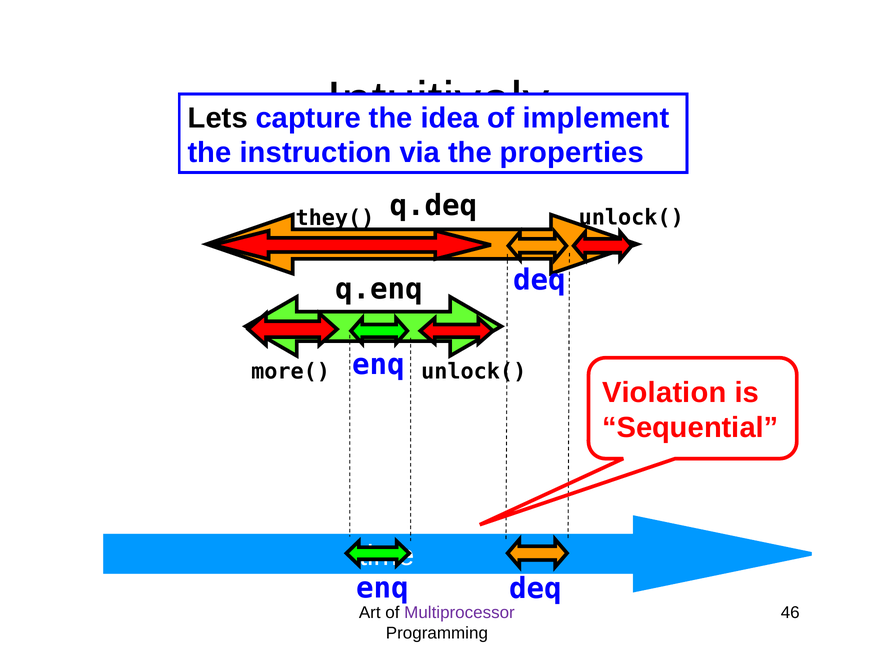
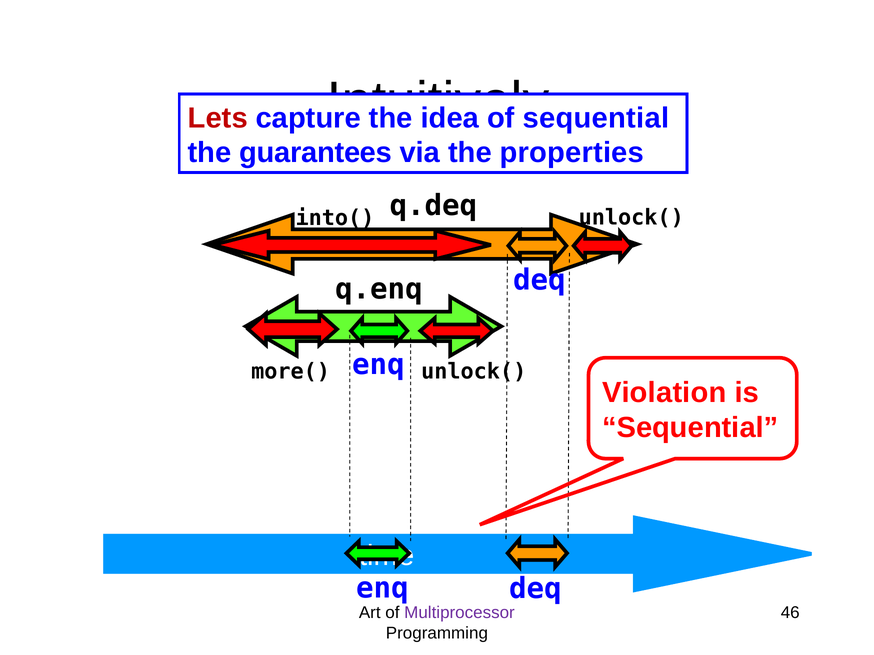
Lets colour: black -> red
implement at (596, 118): implement -> sequential
instruction: instruction -> guarantees
they(: they( -> into(
